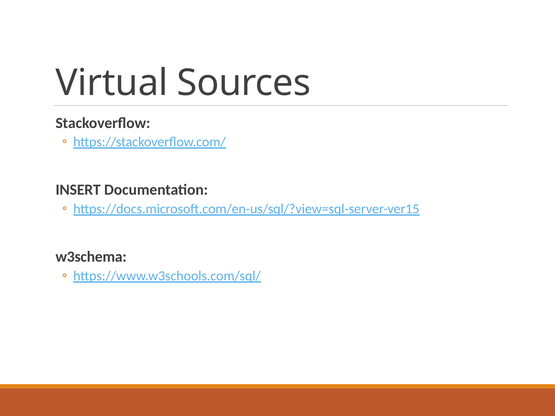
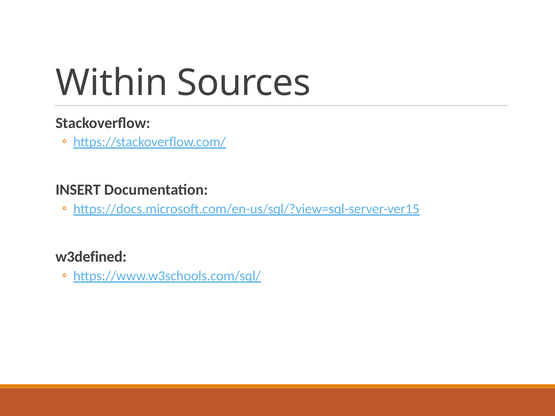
Virtual: Virtual -> Within
w3schema: w3schema -> w3defined
